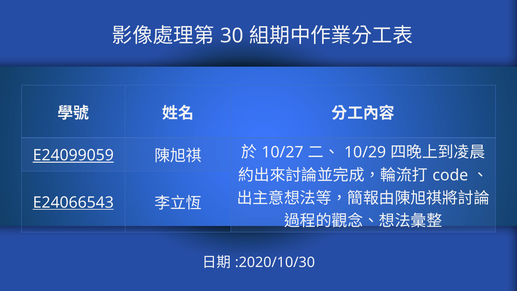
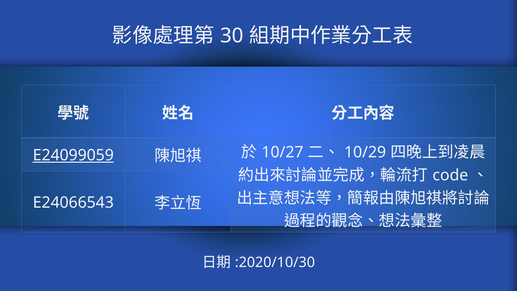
E24066543 underline: present -> none
